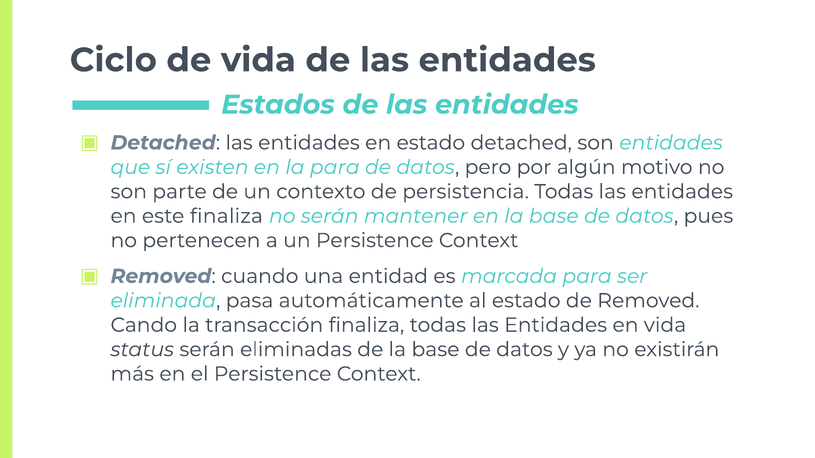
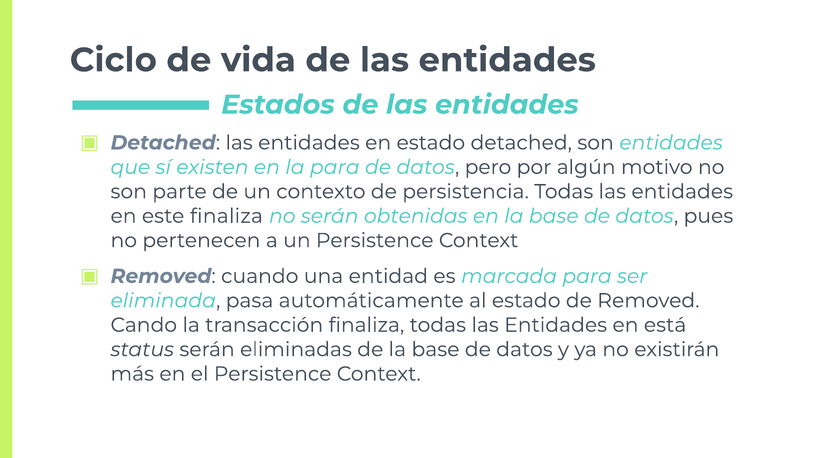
mantener: mantener -> obtenidas
en vida: vida -> está
